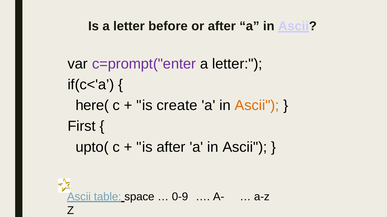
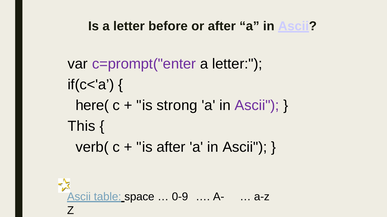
create: create -> strong
Ascii at (257, 106) colour: orange -> purple
First: First -> This
upto(: upto( -> verb(
